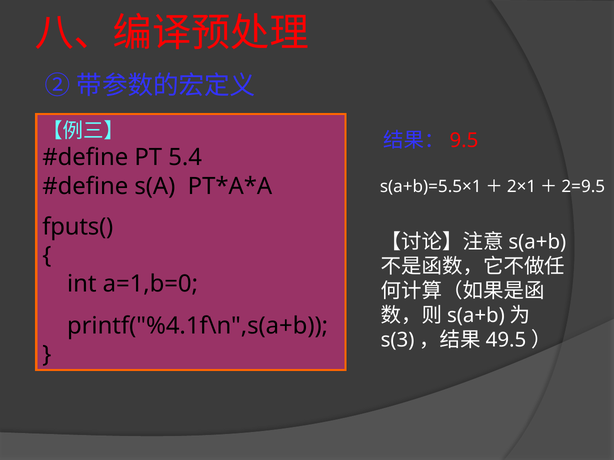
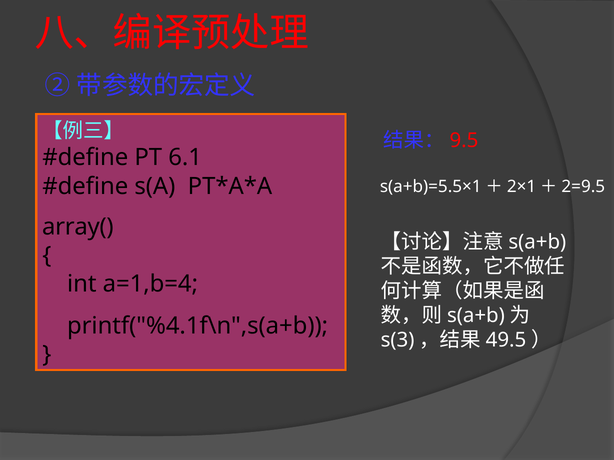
5.4: 5.4 -> 6.1
fputs(: fputs( -> array(
a=1,b=0: a=1,b=0 -> a=1,b=4
